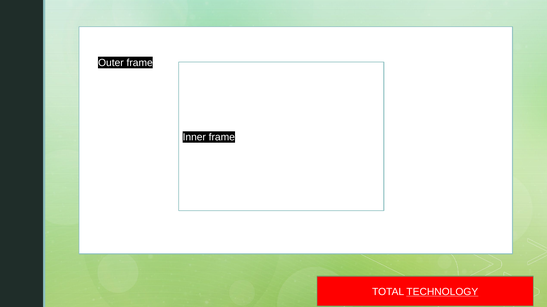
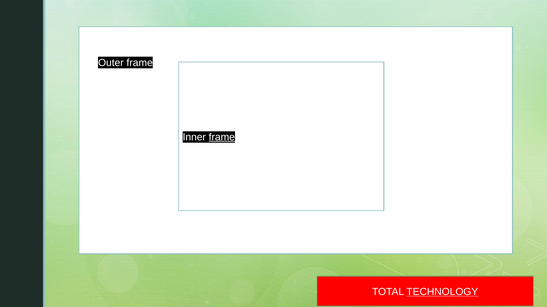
frame at (222, 137) underline: none -> present
